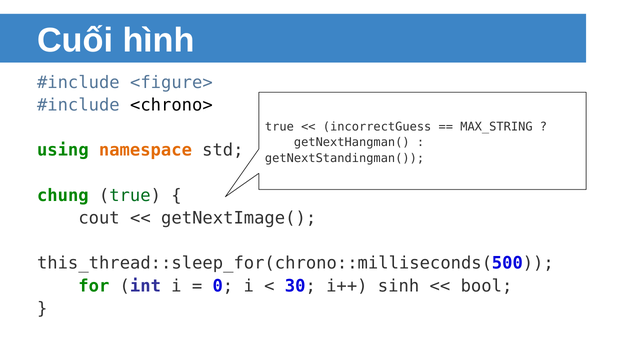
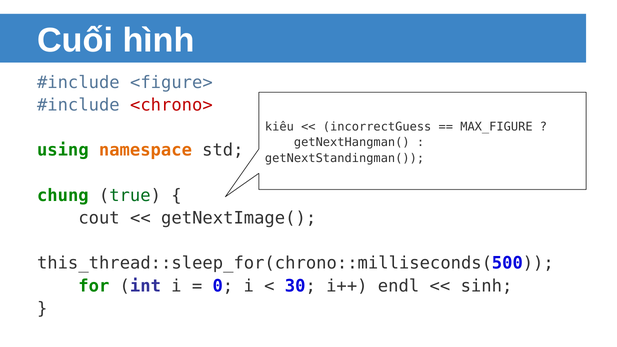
<chrono> colour: black -> red
true at (279, 127): true -> kiểu
MAX_STRING: MAX_STRING -> MAX_FIGURE
sinh: sinh -> endl
bool: bool -> sinh
